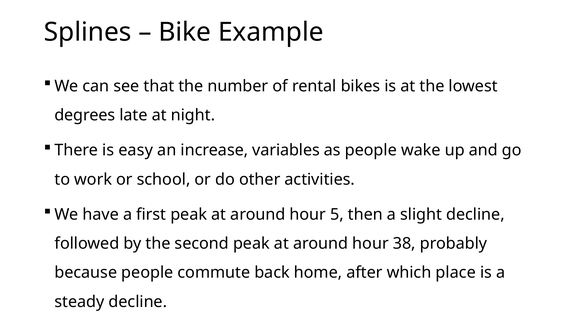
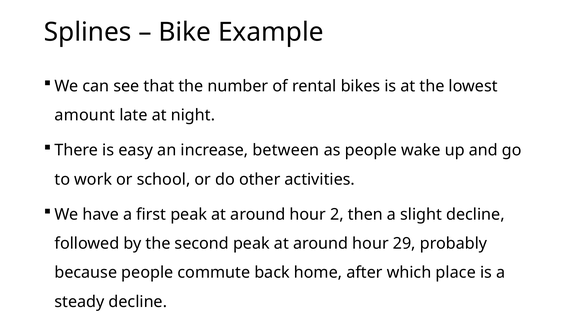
degrees: degrees -> amount
variables: variables -> between
5: 5 -> 2
38: 38 -> 29
